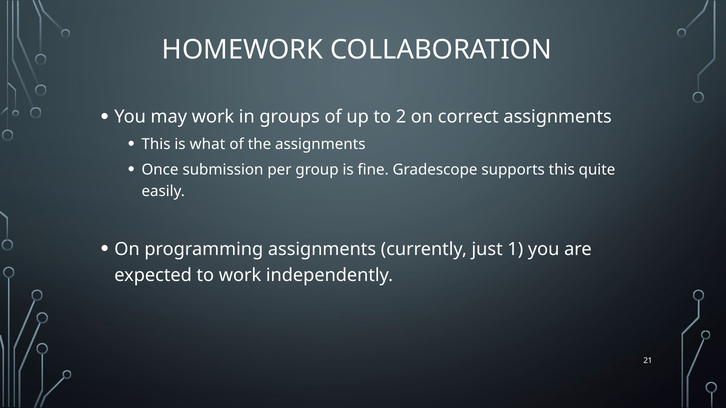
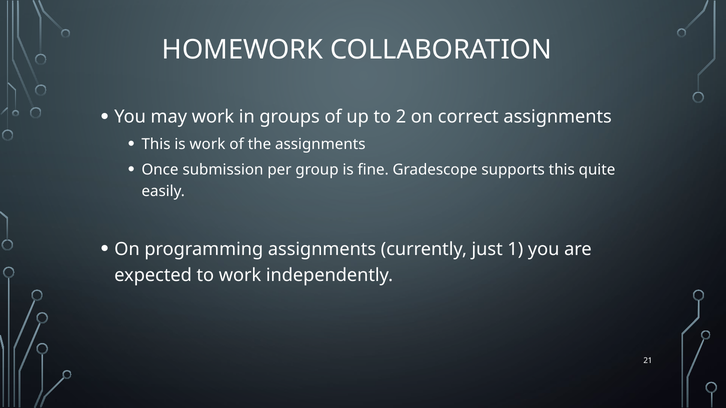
is what: what -> work
